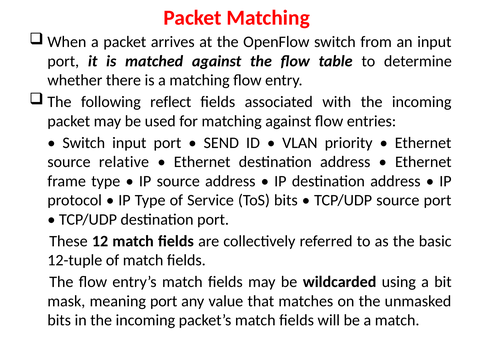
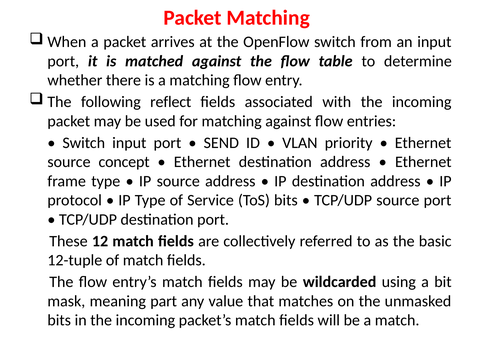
relative: relative -> concept
meaning port: port -> part
